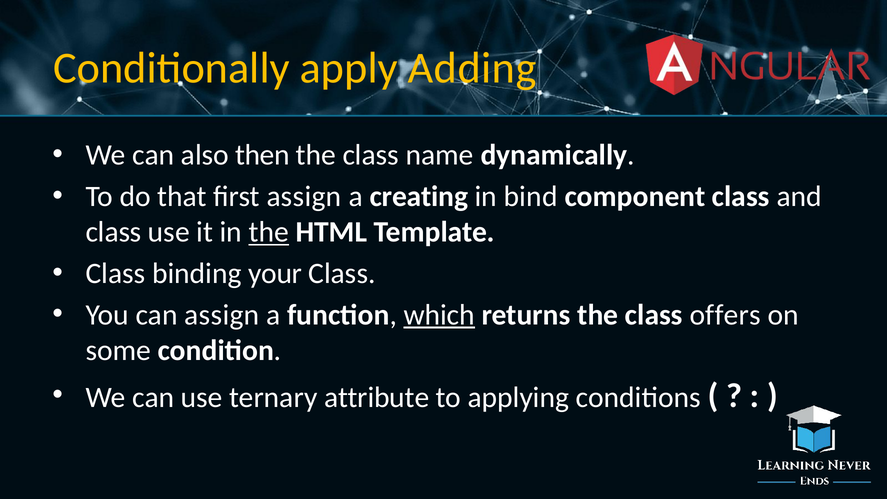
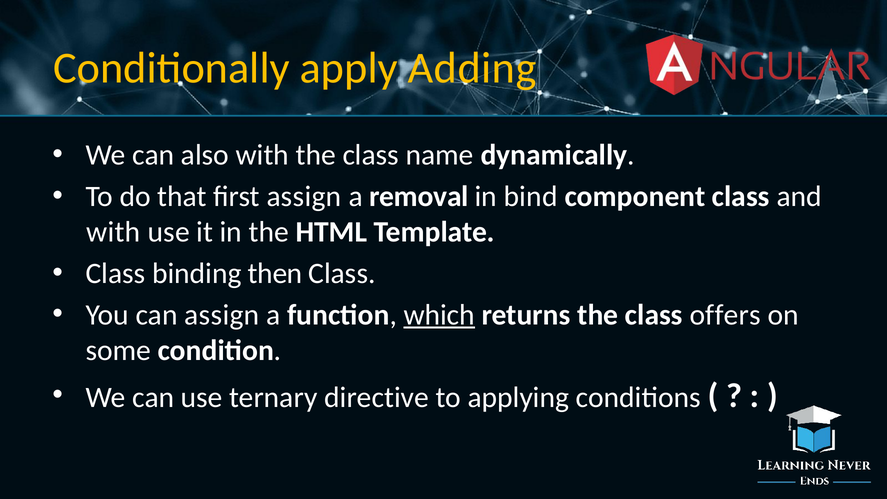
also then: then -> with
creating: creating -> removal
class at (114, 232): class -> with
the at (269, 232) underline: present -> none
your: your -> then
attribute: attribute -> directive
